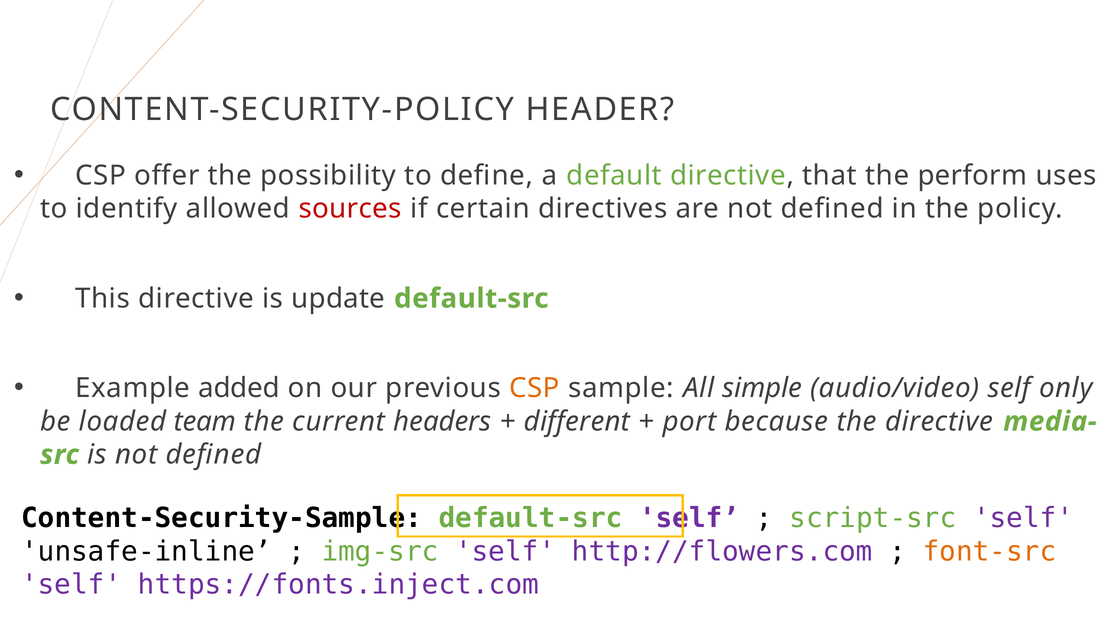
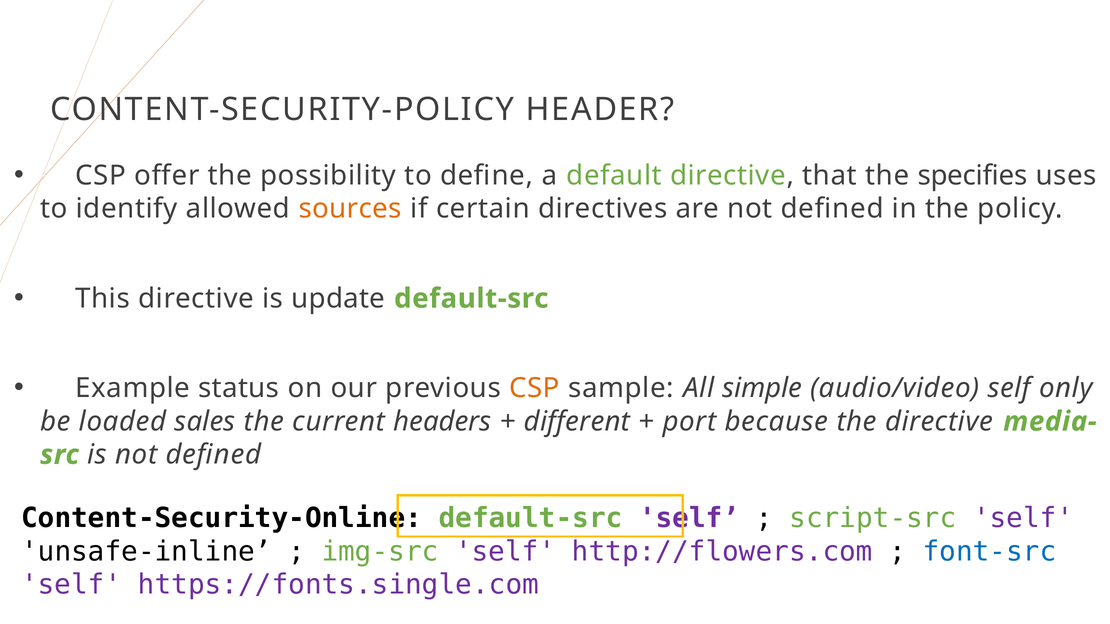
perform: perform -> specifies
sources colour: red -> orange
added: added -> status
team: team -> sales
Content-Security-Sample: Content-Security-Sample -> Content-Security-Online
font-src colour: orange -> blue
https://fonts.inject.com: https://fonts.inject.com -> https://fonts.single.com
